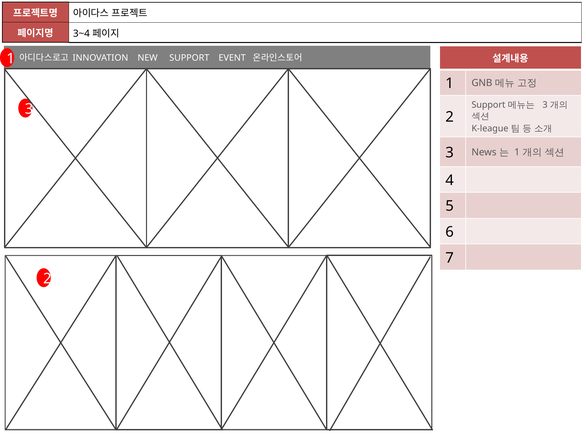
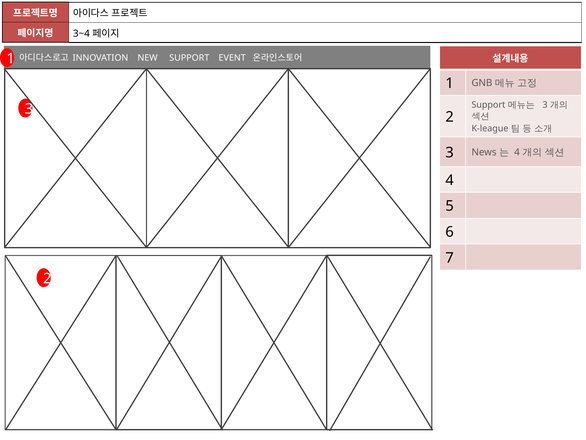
1 at (517, 152): 1 -> 4
